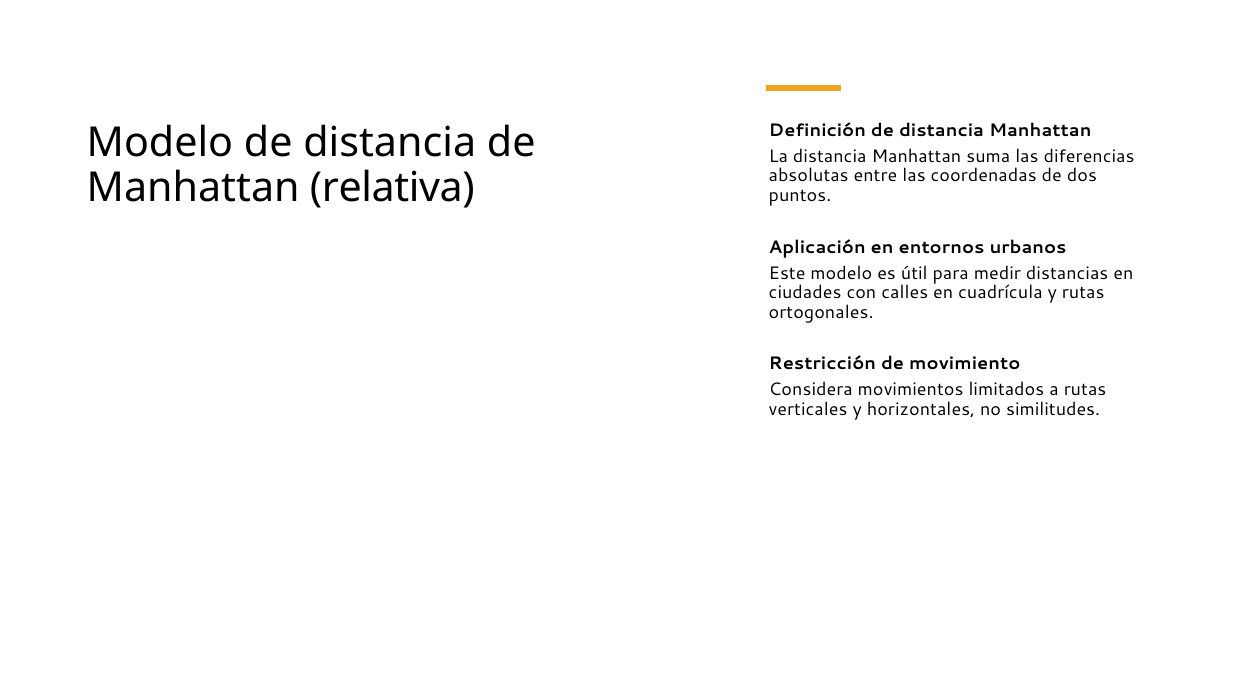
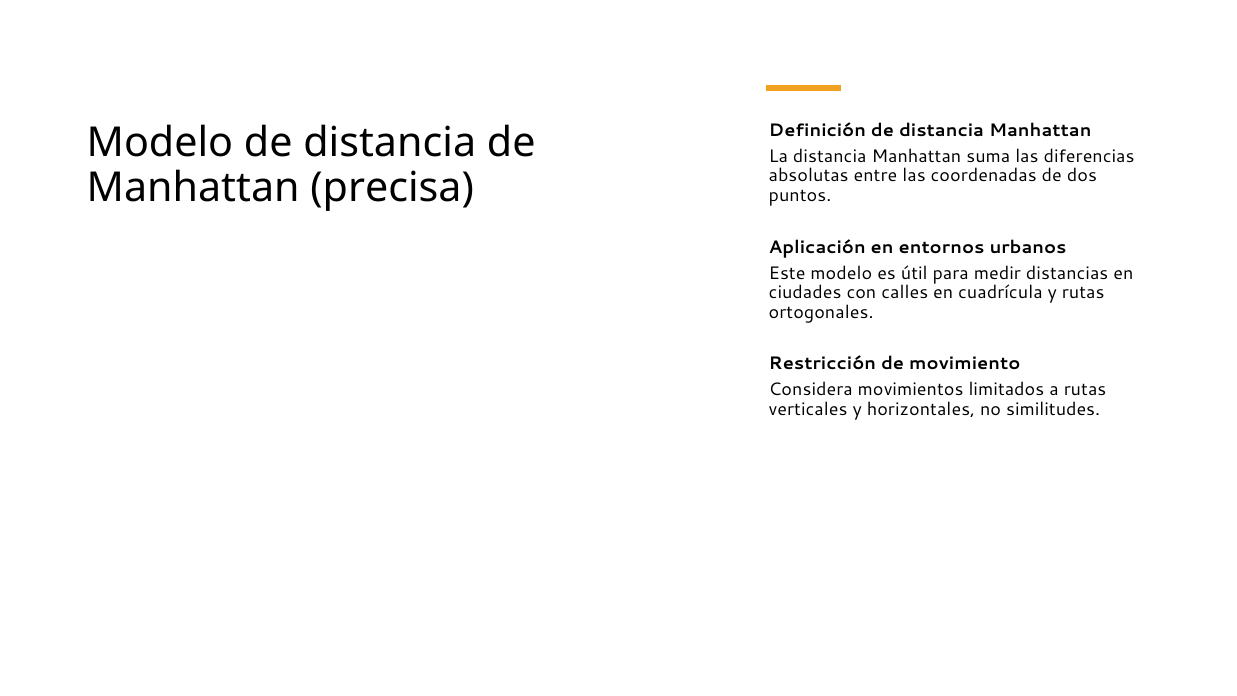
relativa: relativa -> precisa
